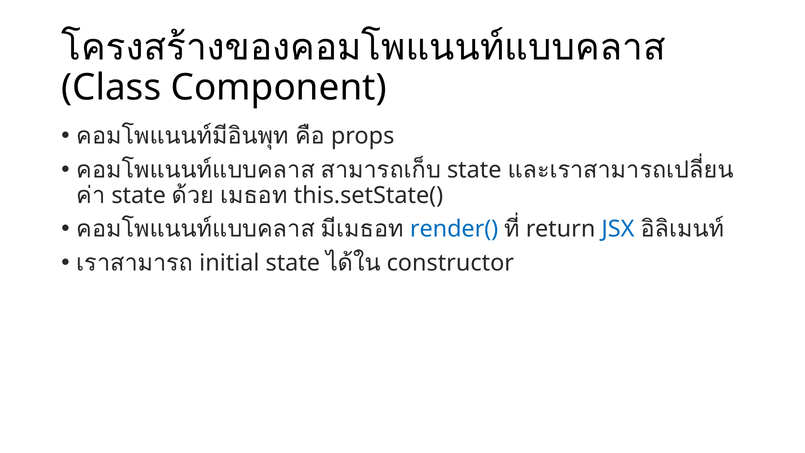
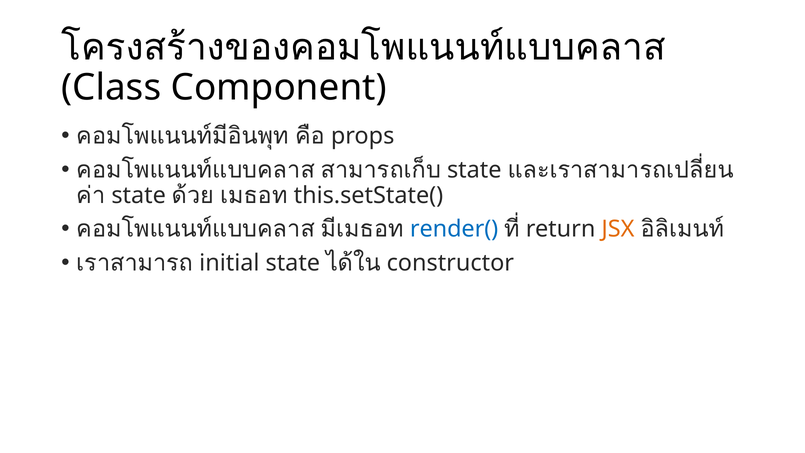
JSX colour: blue -> orange
